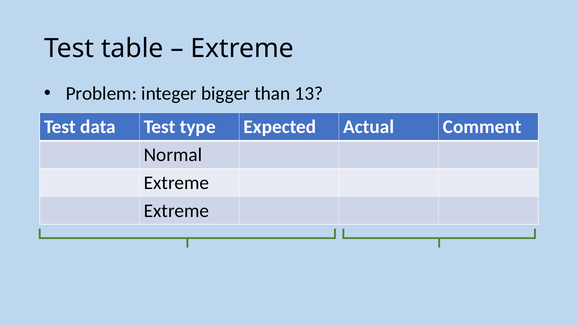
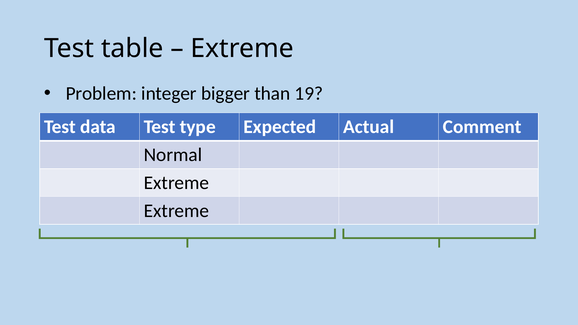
13: 13 -> 19
